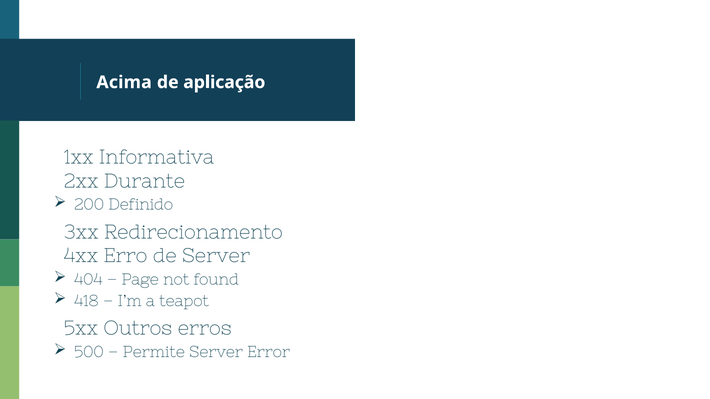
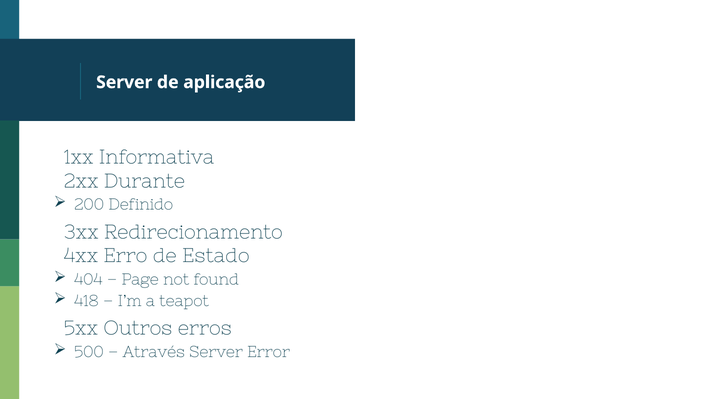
Acima at (124, 82): Acima -> Server
de Server: Server -> Estado
Permite: Permite -> Através
